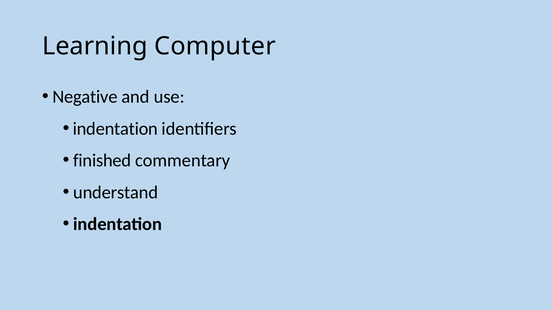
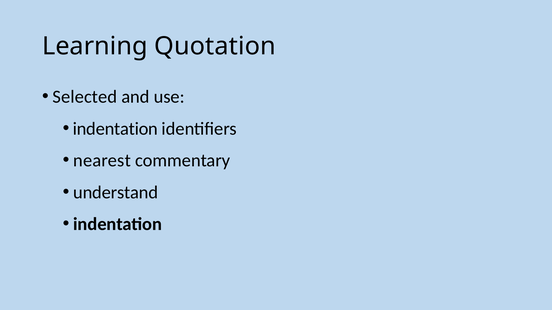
Computer: Computer -> Quotation
Negative: Negative -> Selected
finished: finished -> nearest
